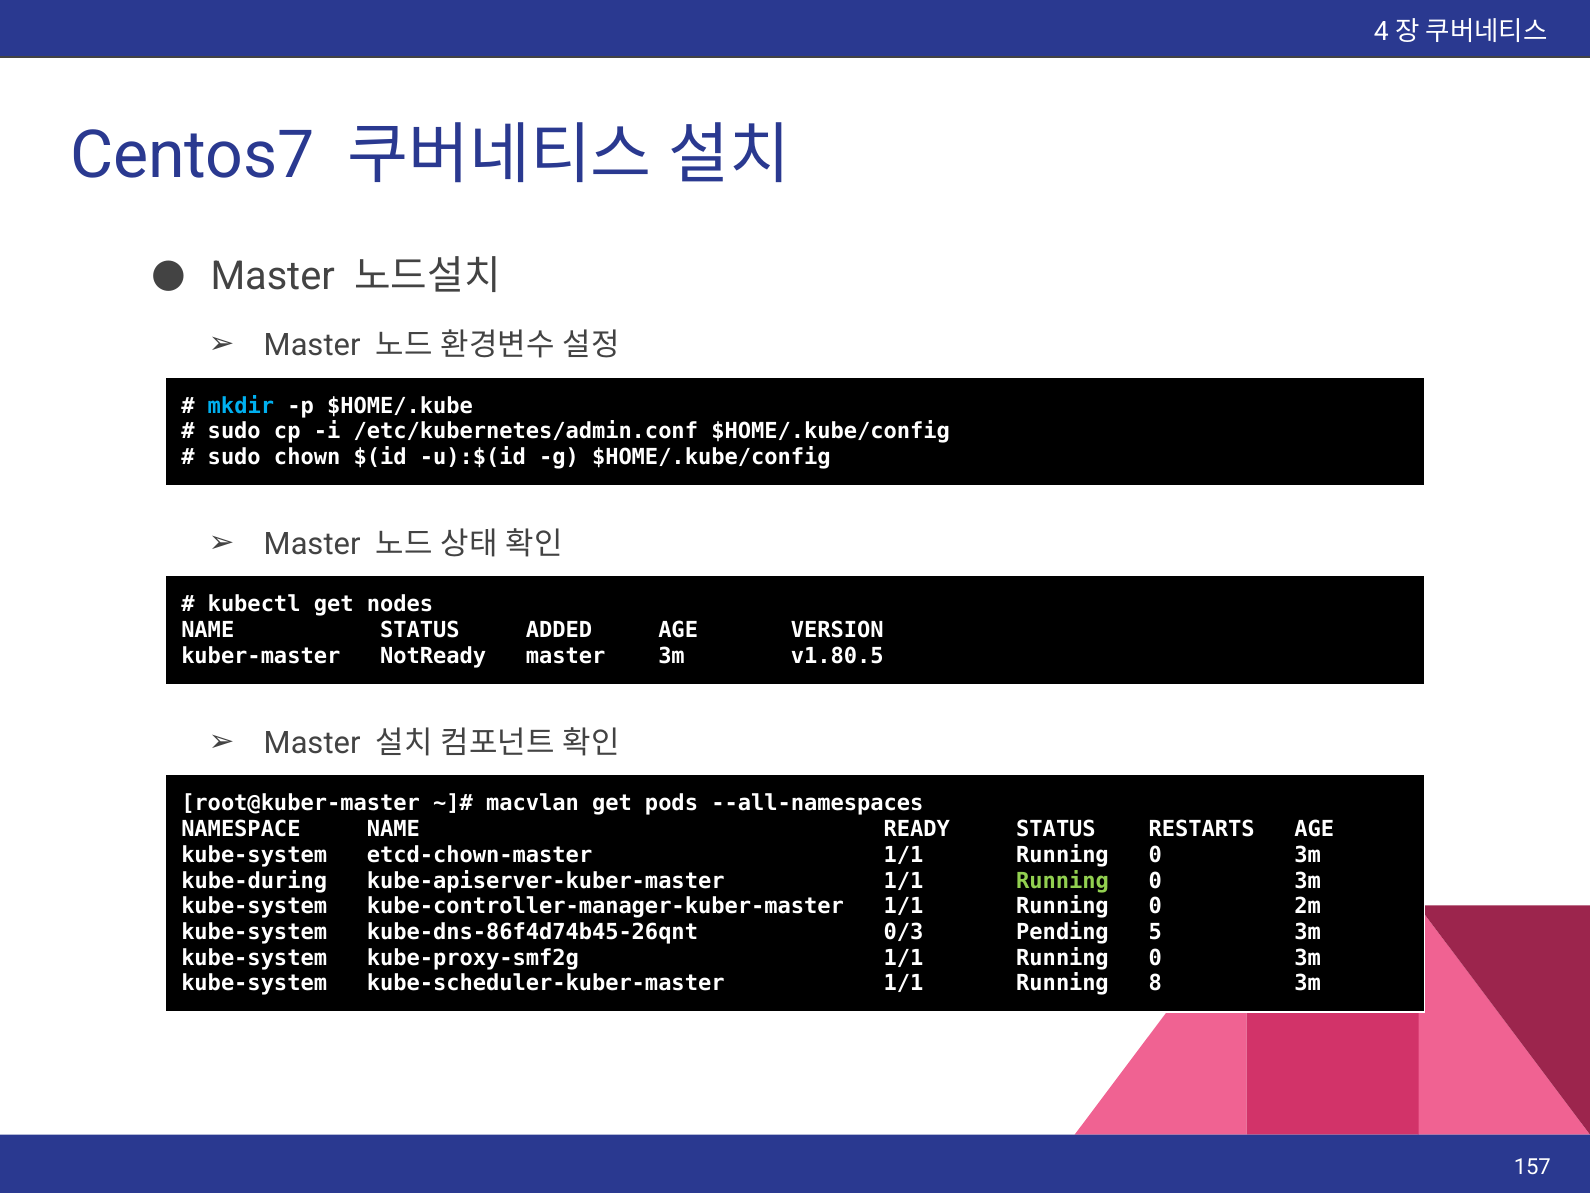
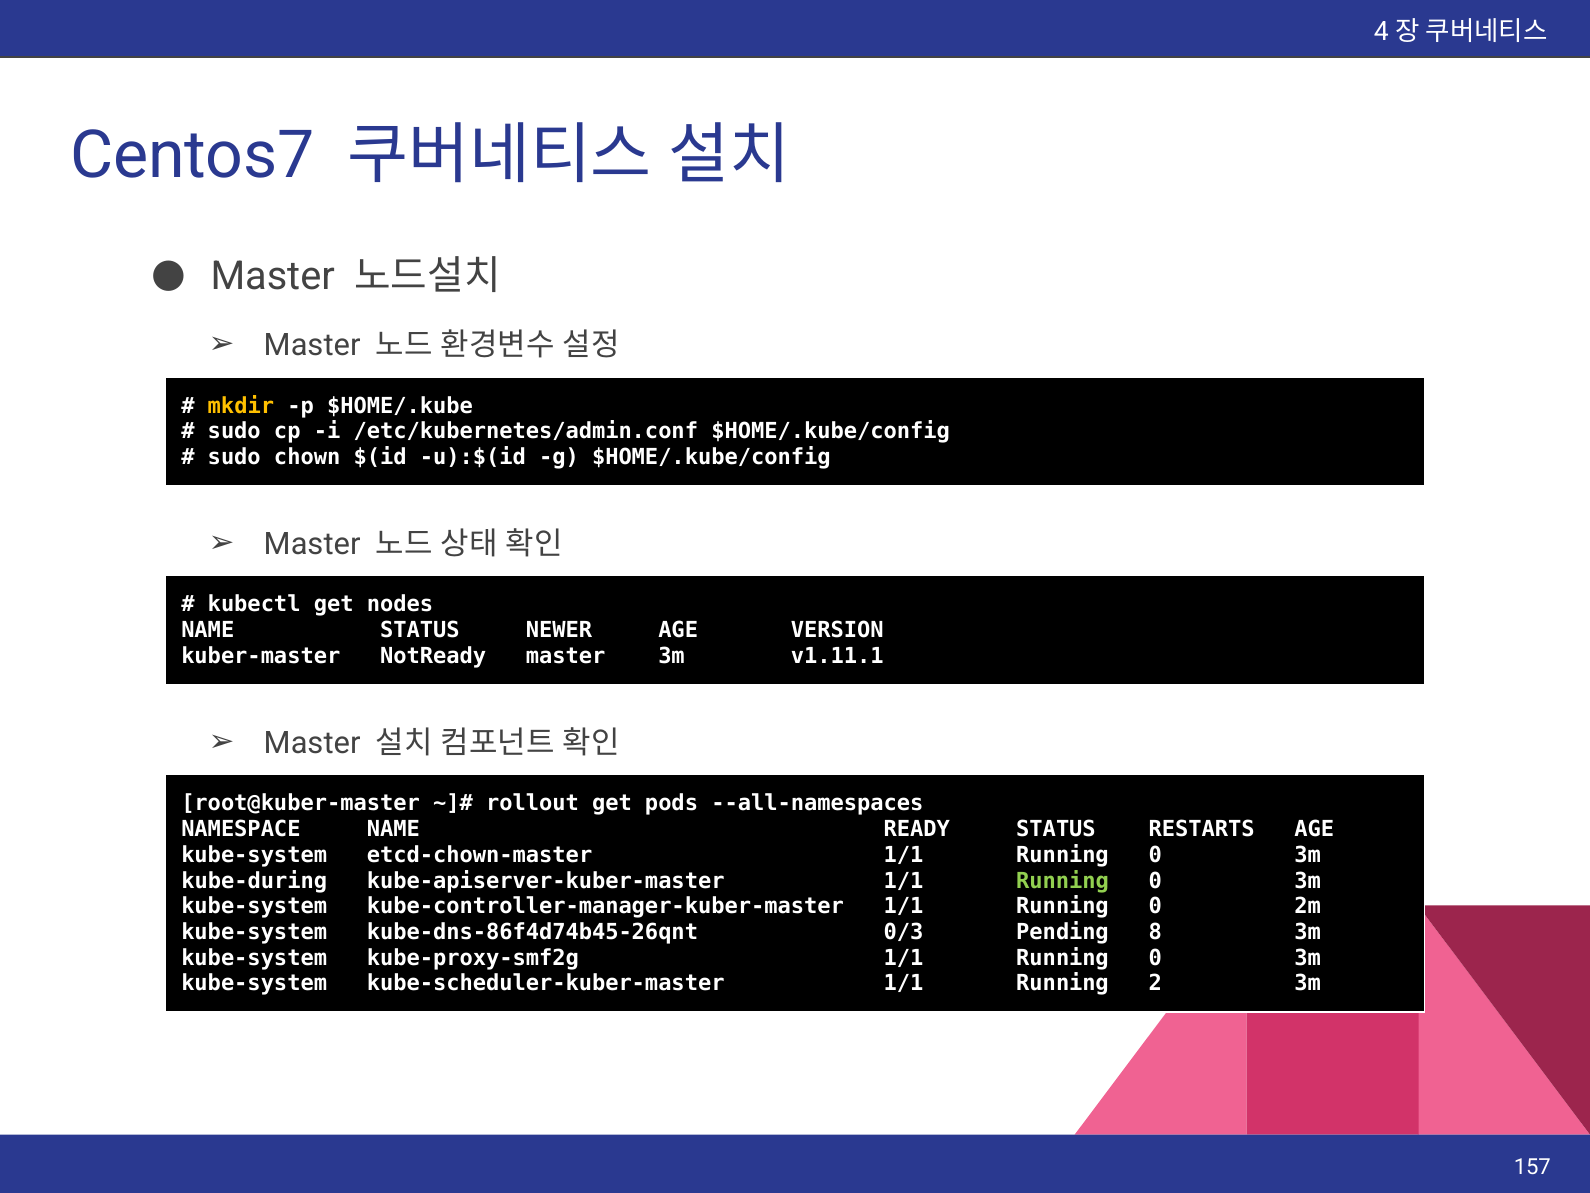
mkdir colour: light blue -> yellow
ADDED: ADDED -> NEWER
v1.80.5: v1.80.5 -> v1.11.1
macvlan: macvlan -> rollout
5: 5 -> 8
8: 8 -> 2
